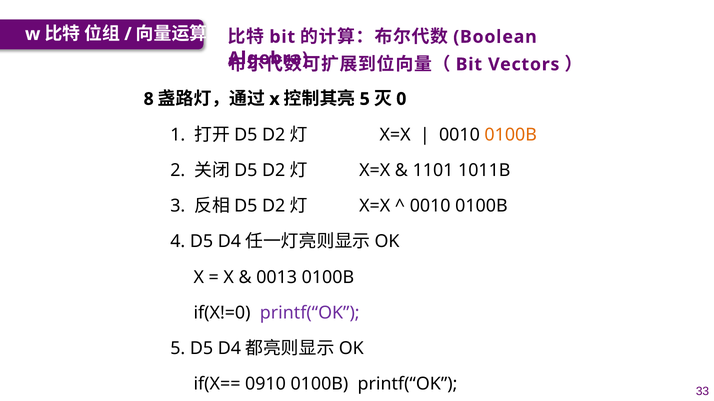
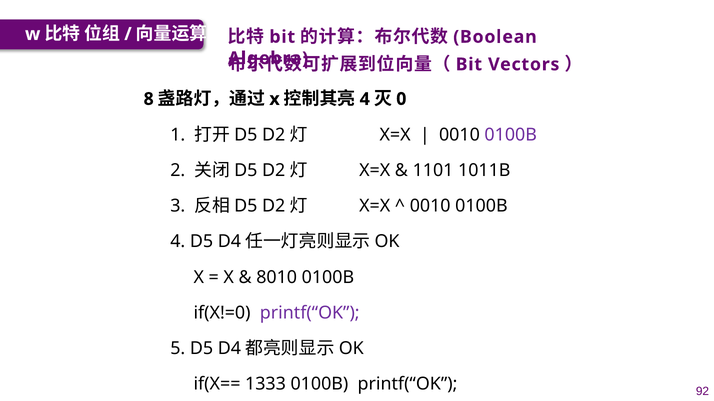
5 at (365, 99): 5 -> 4
0100B at (511, 135) colour: orange -> purple
0013: 0013 -> 8010
0910: 0910 -> 1333
33: 33 -> 92
